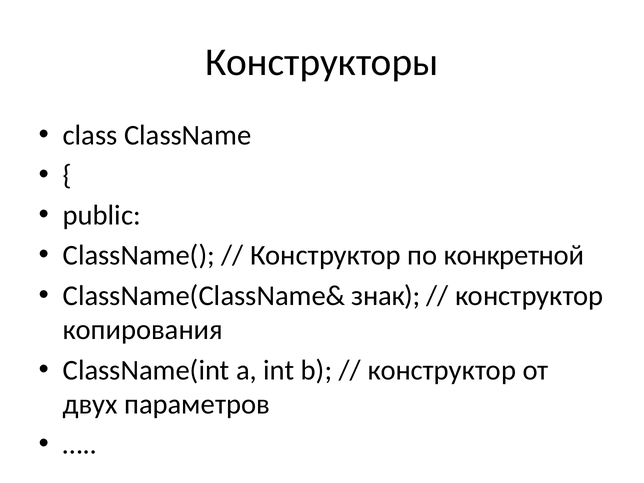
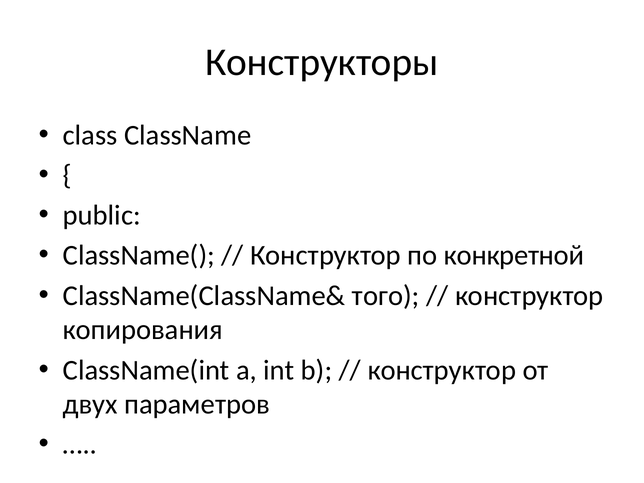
знак: знак -> того
